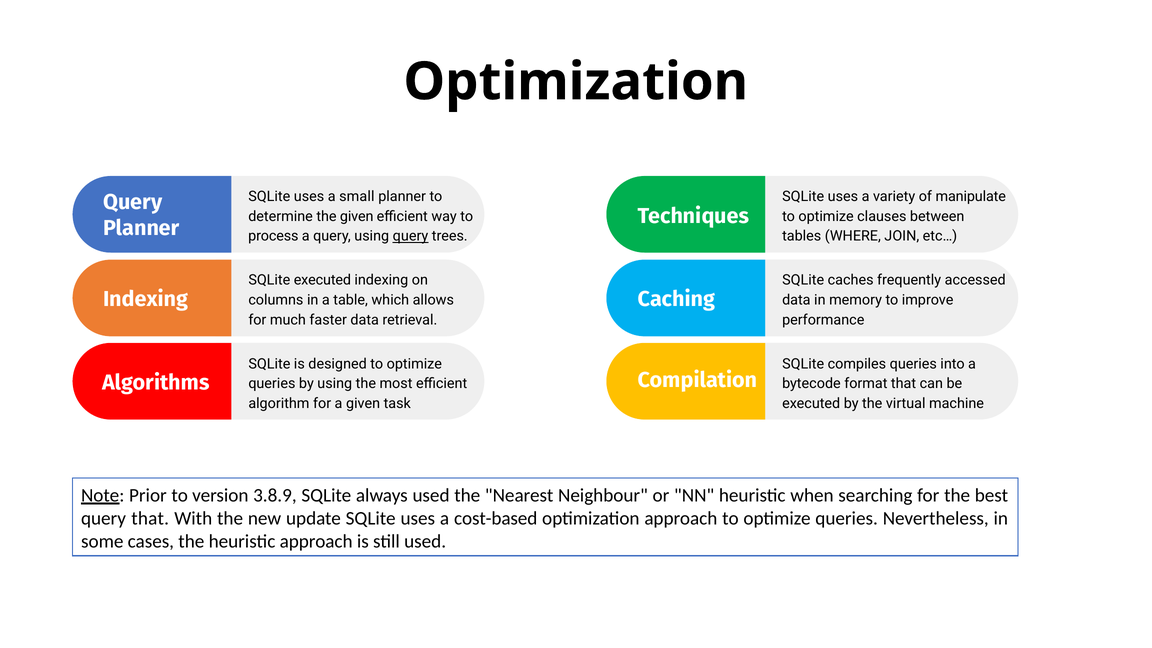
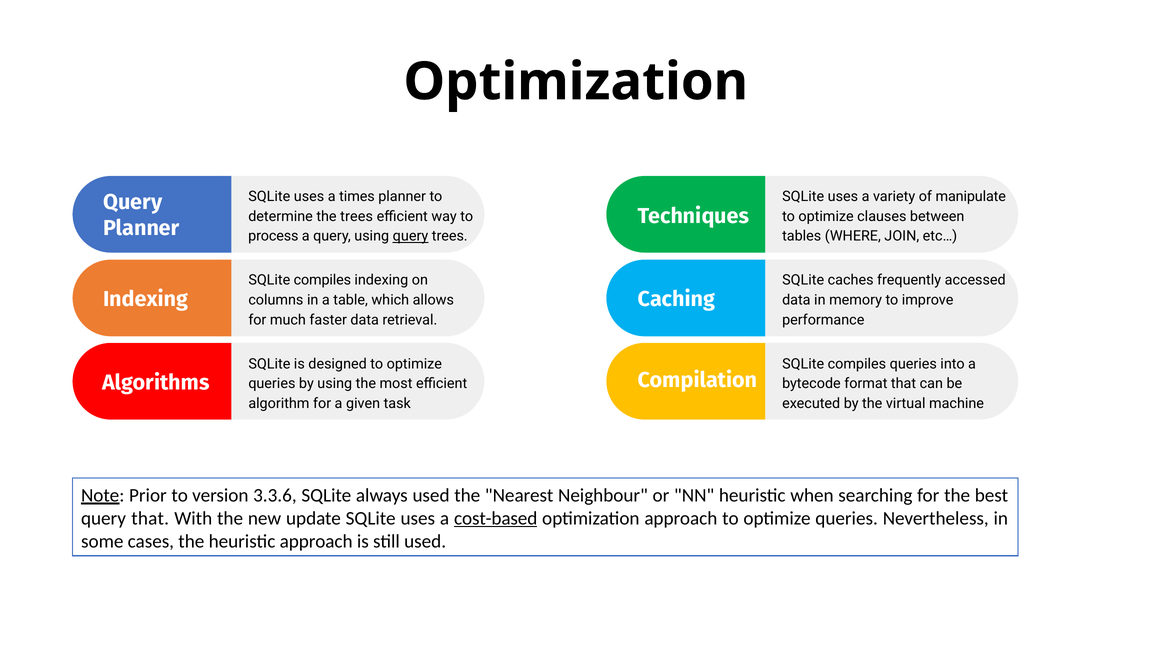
small: small -> times
the given: given -> trees
executed at (322, 280): executed -> compiles
3.8.9: 3.8.9 -> 3.3.6
cost-based underline: none -> present
